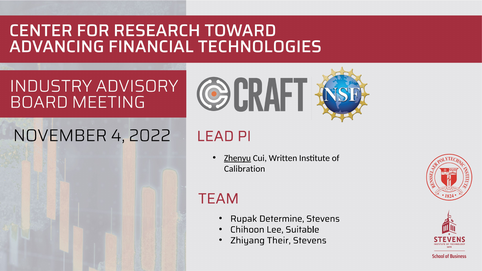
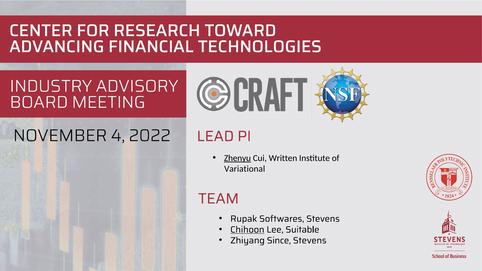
Calibration: Calibration -> Variational
Determine: Determine -> Softwares
Chihoon underline: none -> present
Their: Their -> Since
